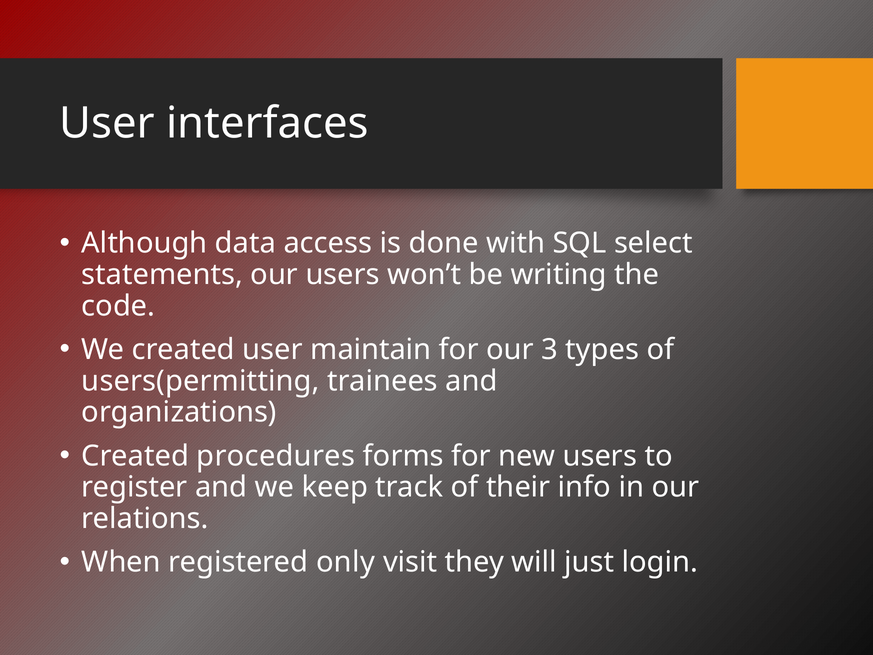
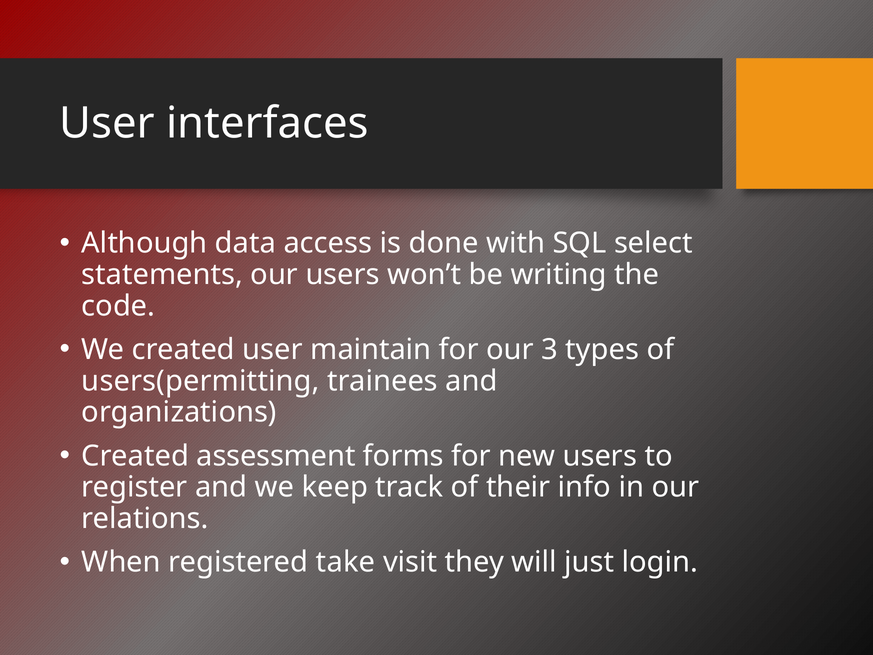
procedures: procedures -> assessment
only: only -> take
